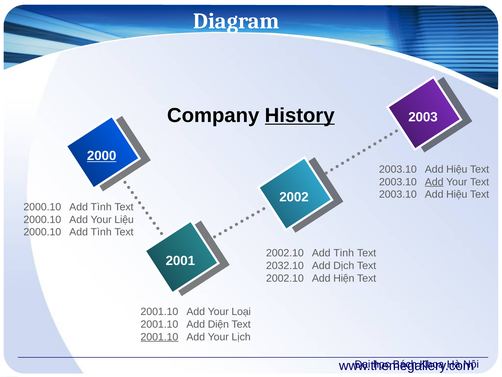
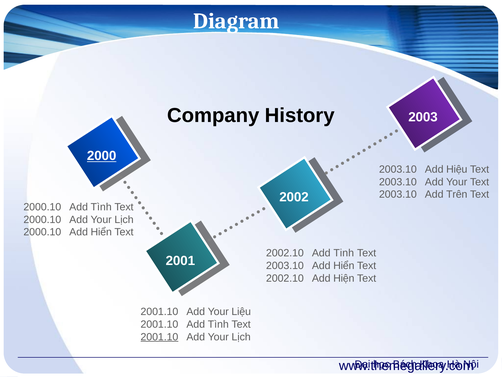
History underline: present -> none
Add at (434, 182) underline: present -> none
Hiệu at (457, 194): Hiệu -> Trên
2000.10 Add Your Liệu: Liệu -> Lịch
Tình at (101, 232): Tình -> Hiển
2032.10 at (285, 265): 2032.10 -> 2003.10
Dịch at (344, 265): Dịch -> Hiển
Loại: Loại -> Liệu
2001.10 Add Diện: Diện -> Tình
